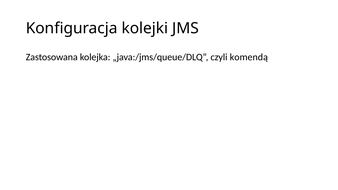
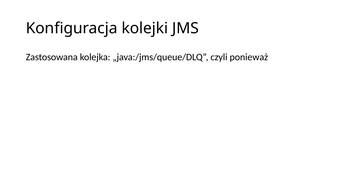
komendą: komendą -> ponieważ
